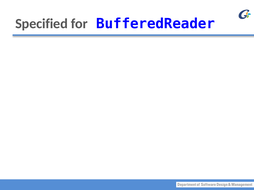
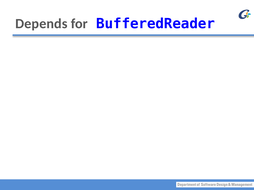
Specified: Specified -> Depends
